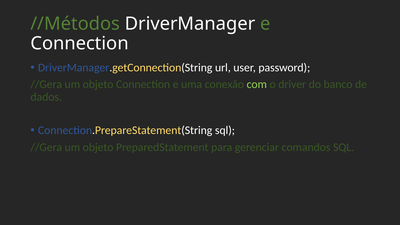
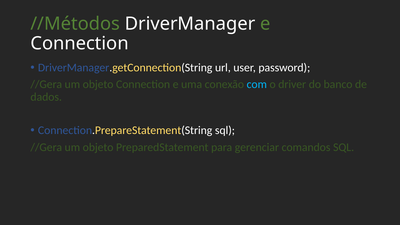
com colour: light green -> light blue
